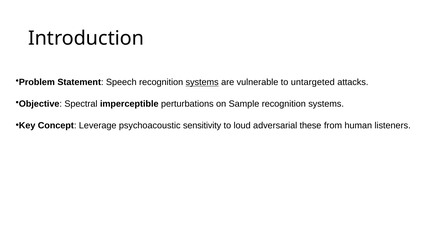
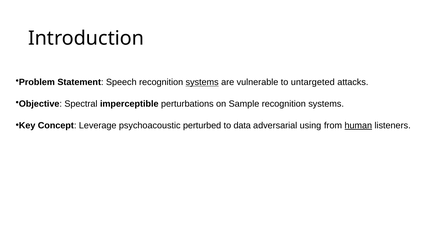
sensitivity: sensitivity -> perturbed
loud: loud -> data
these: these -> using
human underline: none -> present
